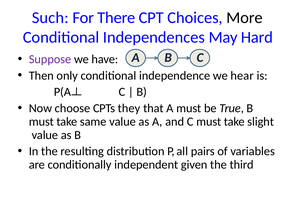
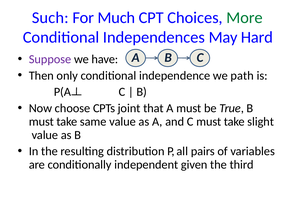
There: There -> Much
More colour: black -> green
hear: hear -> path
they: they -> joint
